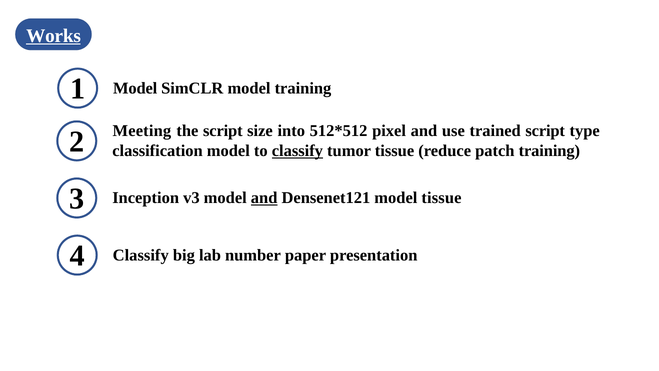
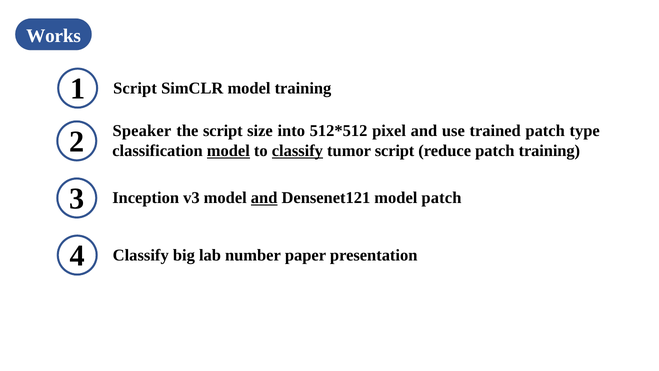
Works underline: present -> none
1 Model: Model -> Script
Meeting: Meeting -> Speaker
trained script: script -> patch
model at (228, 151) underline: none -> present
tumor tissue: tissue -> script
model tissue: tissue -> patch
